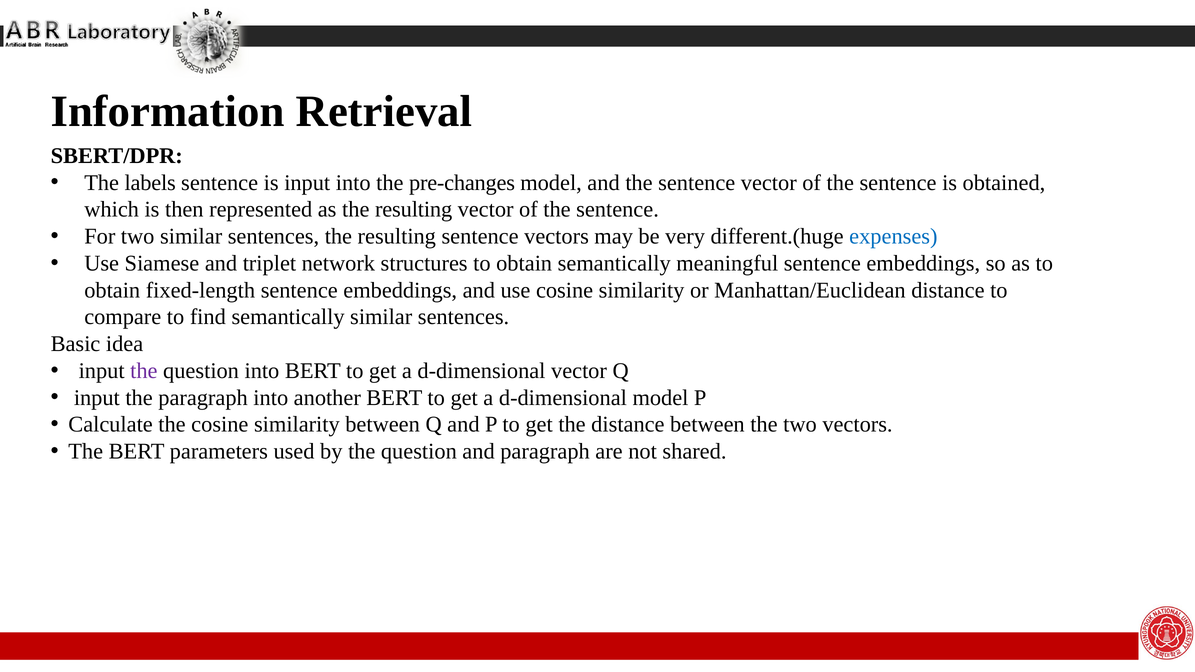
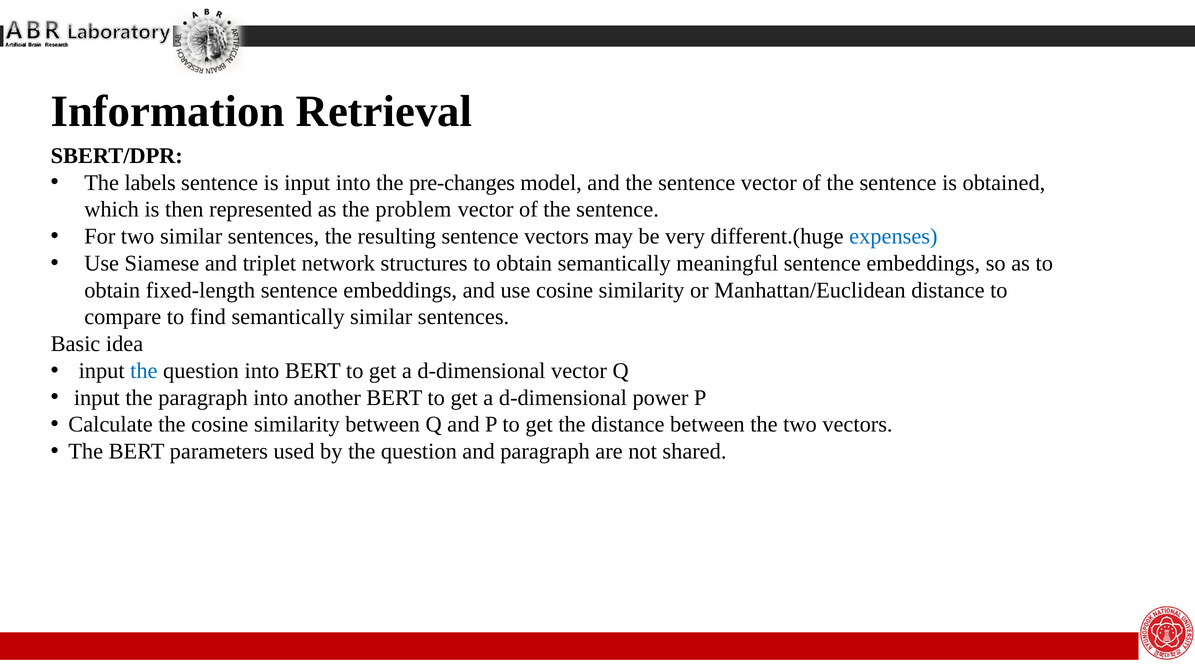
as the resulting: resulting -> problem
the at (144, 371) colour: purple -> blue
d-dimensional model: model -> power
